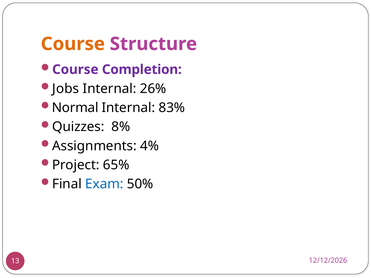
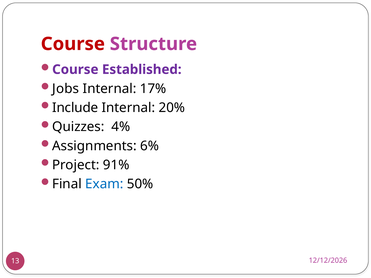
Course at (73, 44) colour: orange -> red
Completion: Completion -> Established
26%: 26% -> 17%
Normal: Normal -> Include
83%: 83% -> 20%
8%: 8% -> 4%
4%: 4% -> 6%
65%: 65% -> 91%
